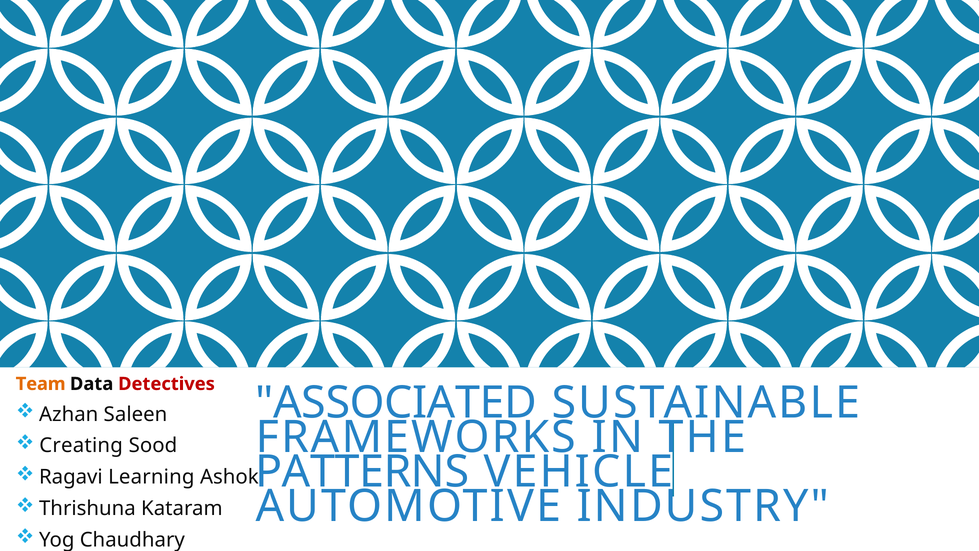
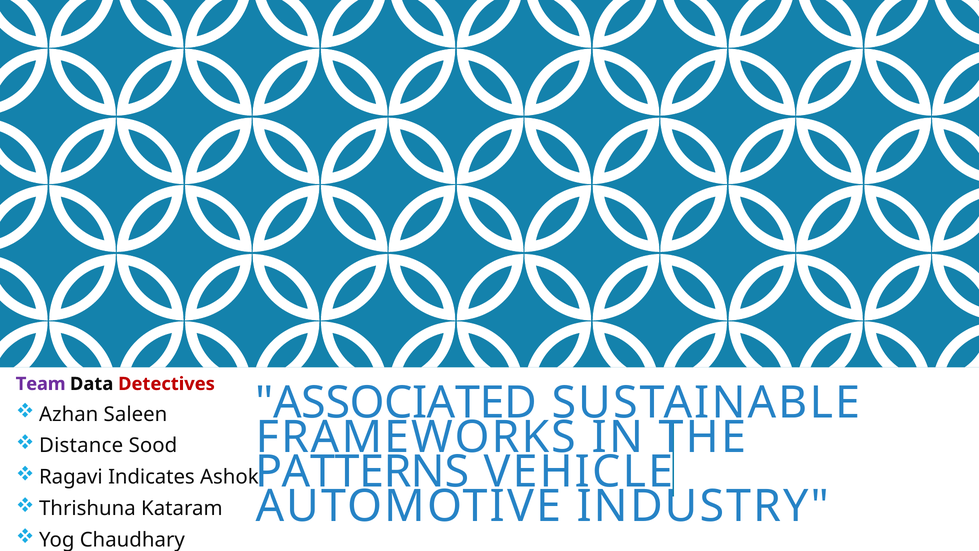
Team colour: orange -> purple
Creating: Creating -> Distance
Learning: Learning -> Indicates
